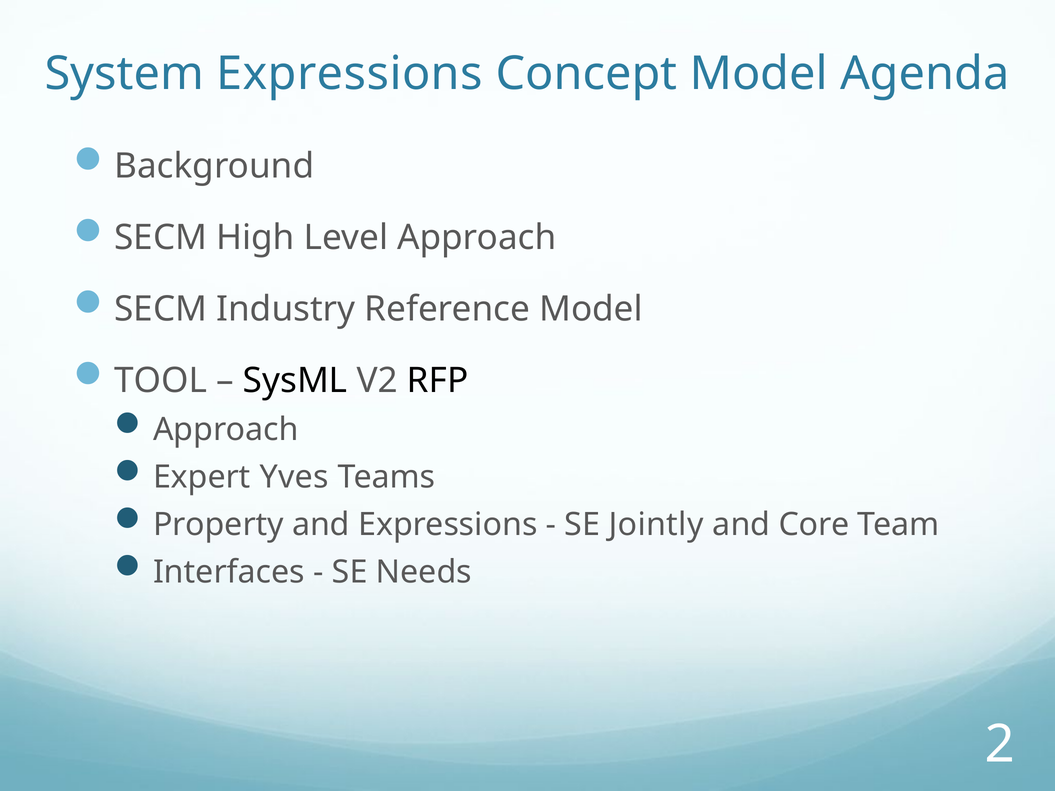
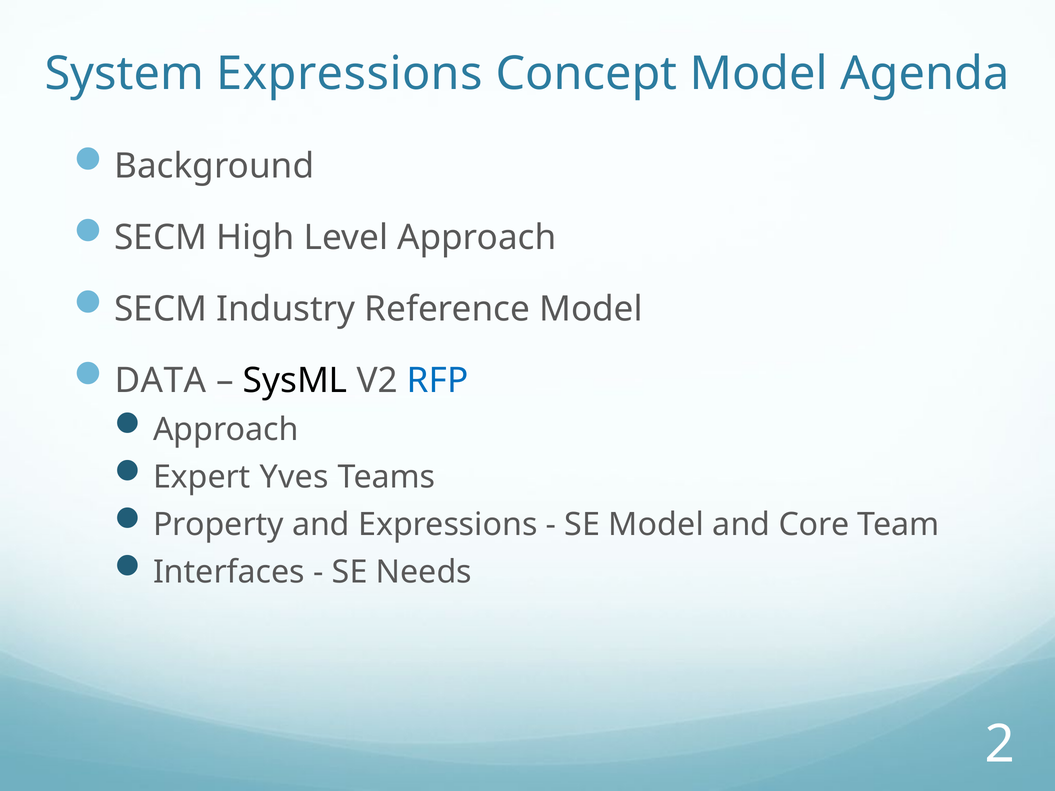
TOOL: TOOL -> DATA
RFP colour: black -> blue
SE Jointly: Jointly -> Model
